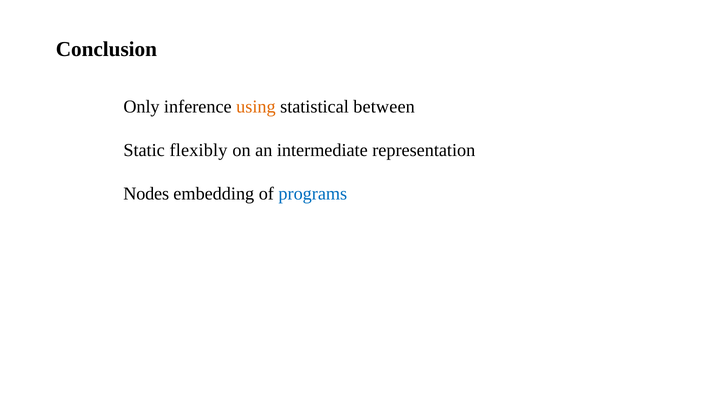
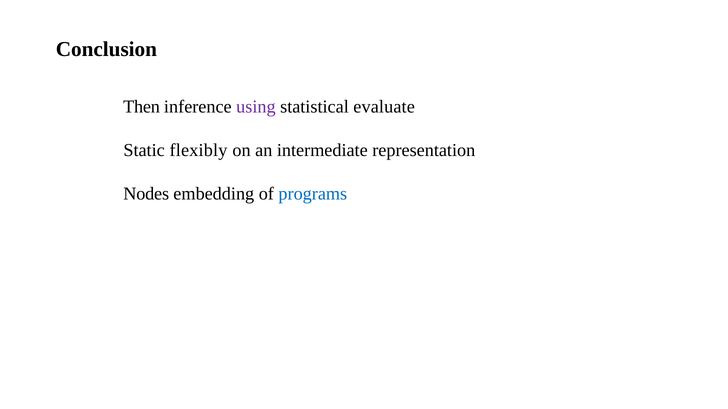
Only: Only -> Then
using colour: orange -> purple
between: between -> evaluate
